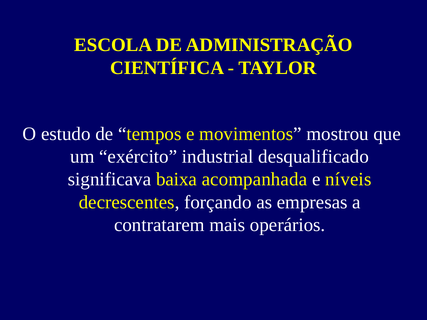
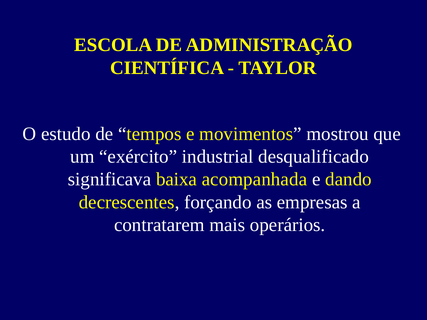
níveis: níveis -> dando
